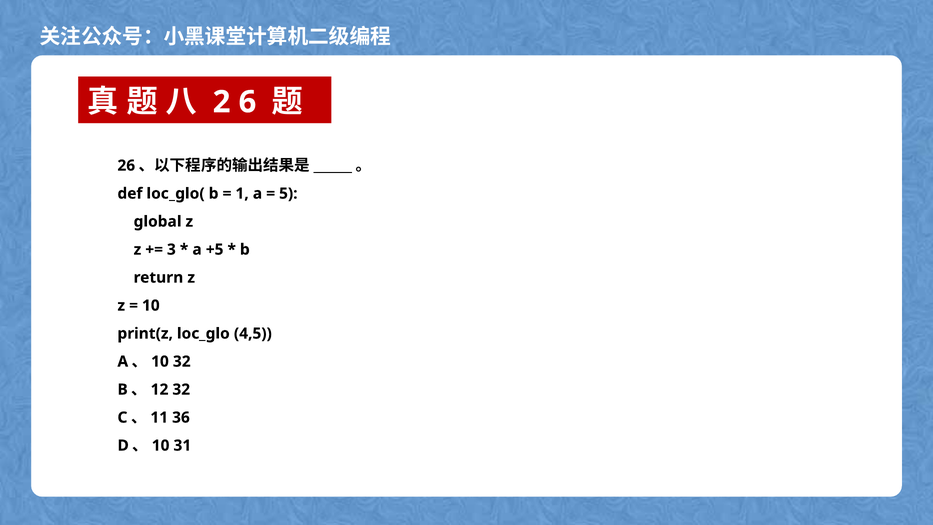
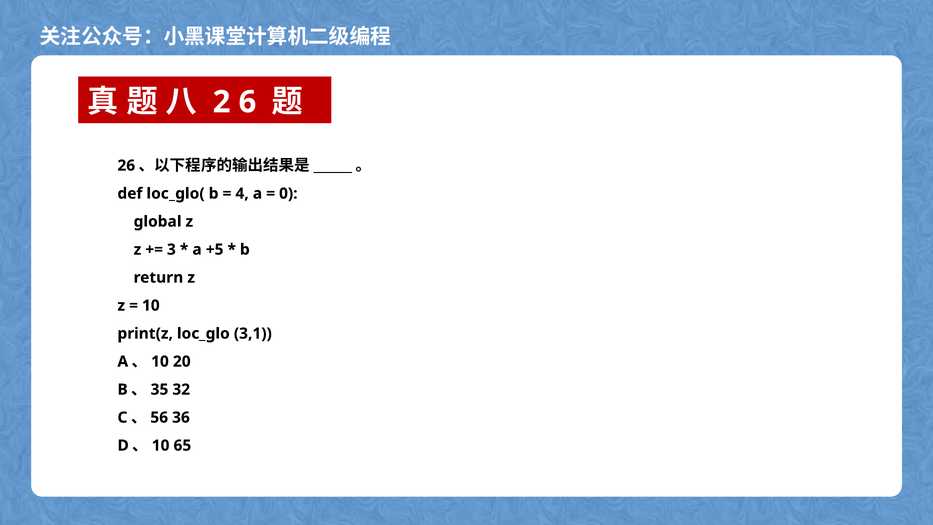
1: 1 -> 4
5: 5 -> 0
4,5: 4,5 -> 3,1
10 32: 32 -> 20
12: 12 -> 35
11: 11 -> 56
31: 31 -> 65
